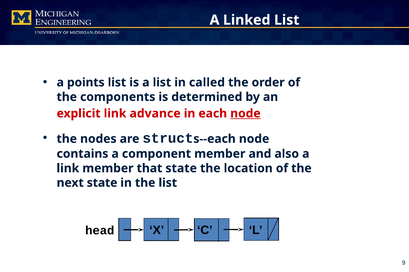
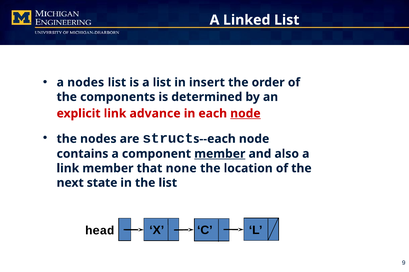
a points: points -> nodes
called: called -> insert
member at (220, 154) underline: none -> present
that state: state -> none
